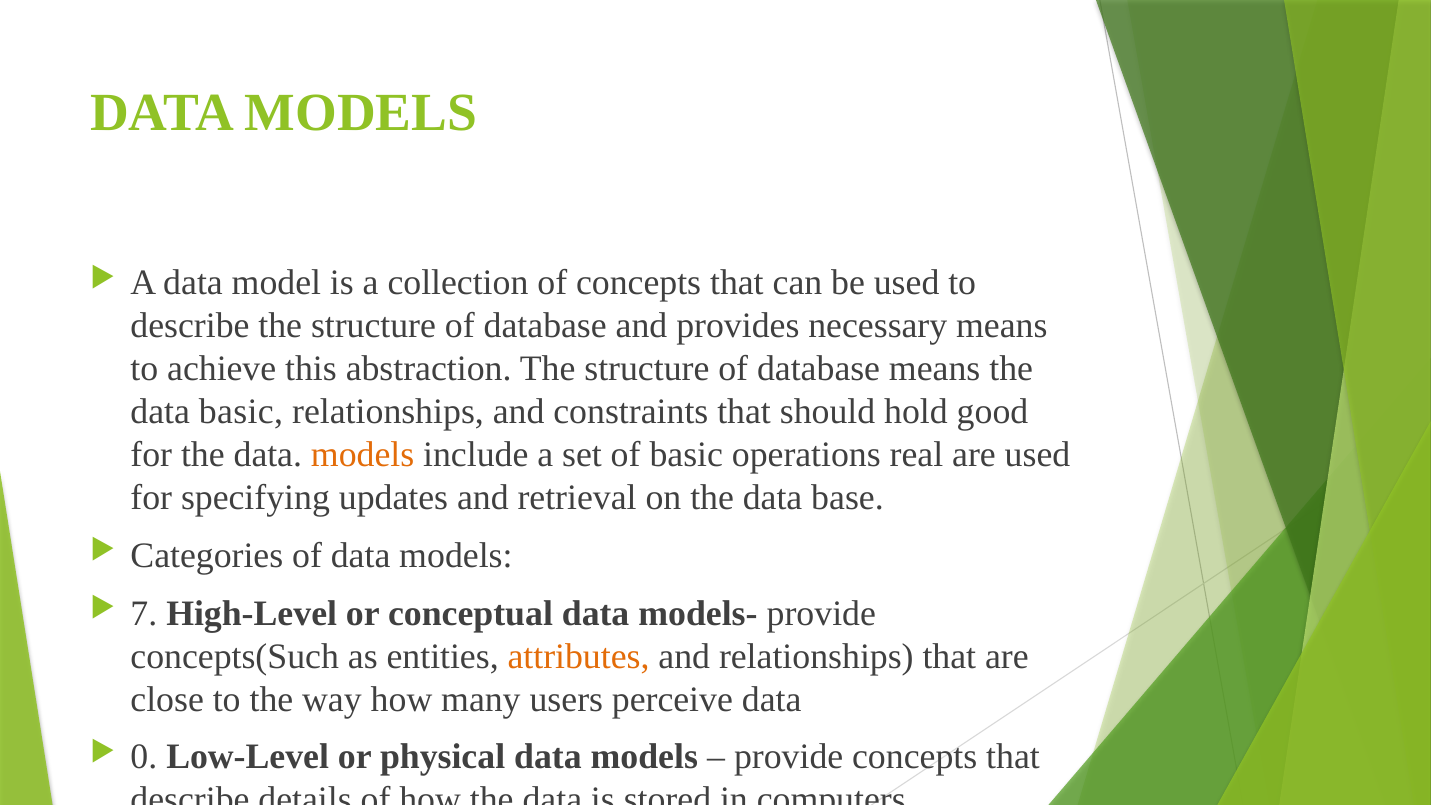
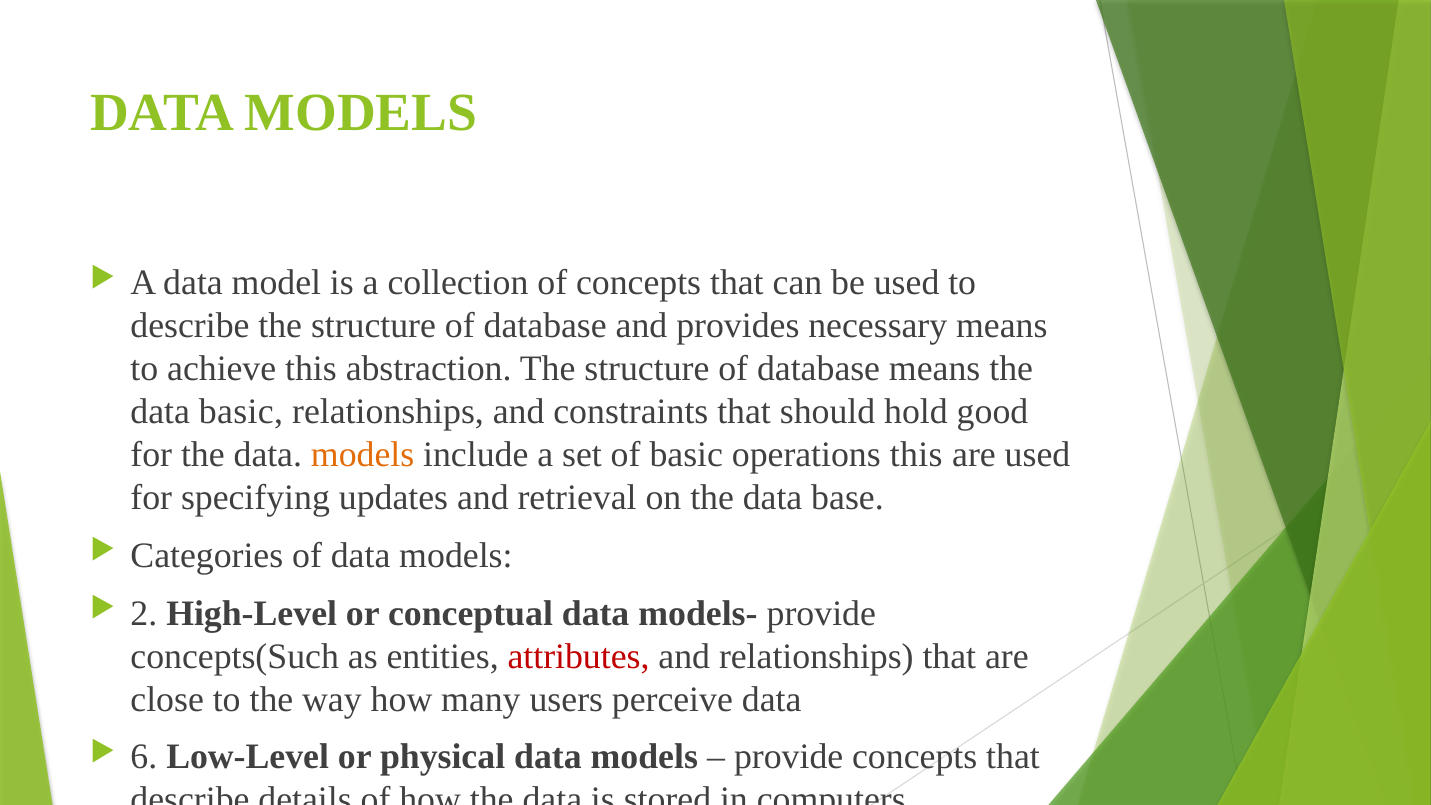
operations real: real -> this
7: 7 -> 2
attributes colour: orange -> red
0: 0 -> 6
